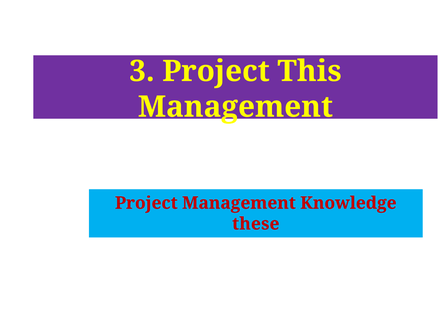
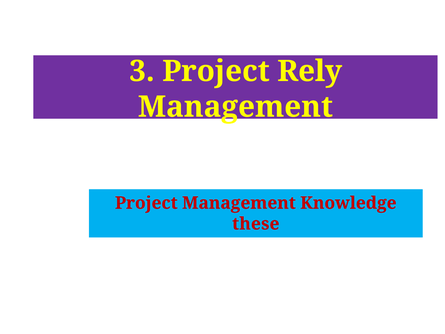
This: This -> Rely
